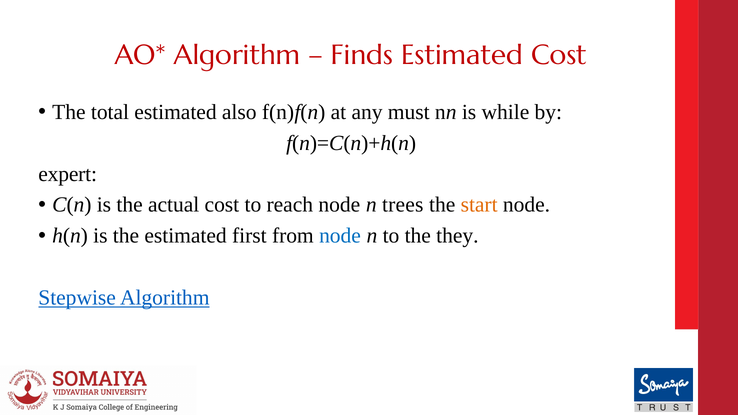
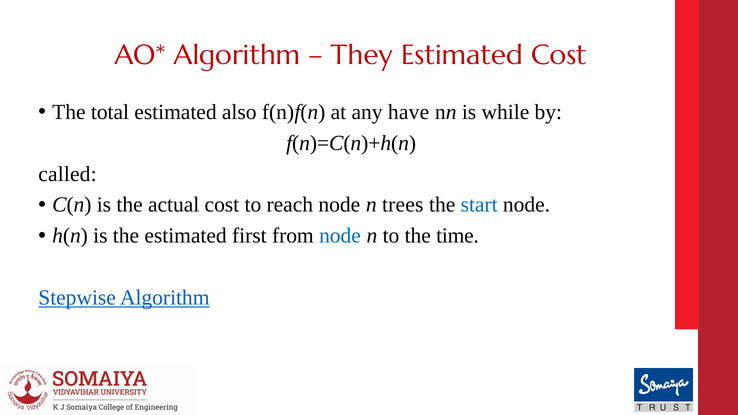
Finds: Finds -> They
must: must -> have
expert: expert -> called
start colour: orange -> blue
they: they -> time
